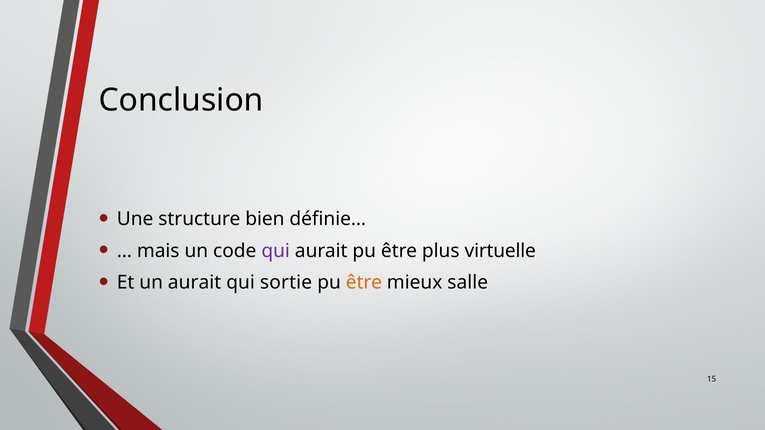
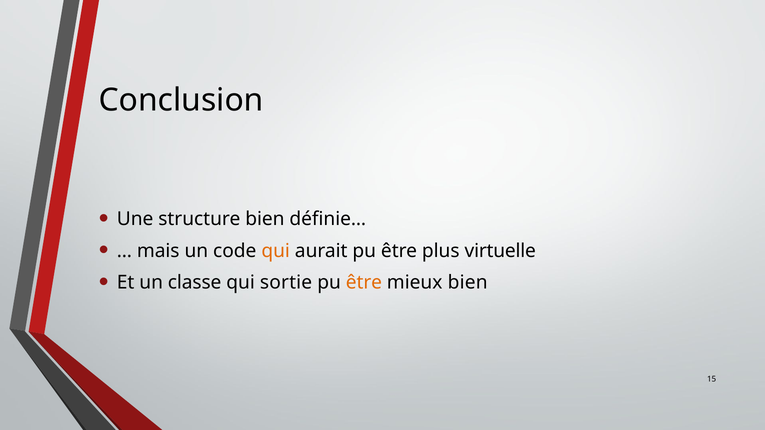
qui at (276, 251) colour: purple -> orange
un aurait: aurait -> classe
mieux salle: salle -> bien
